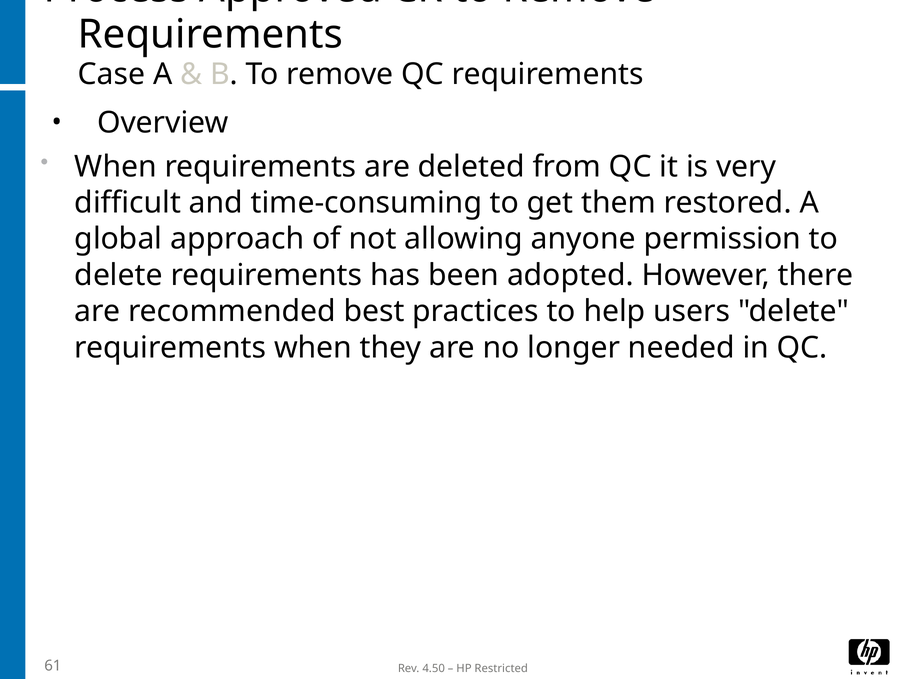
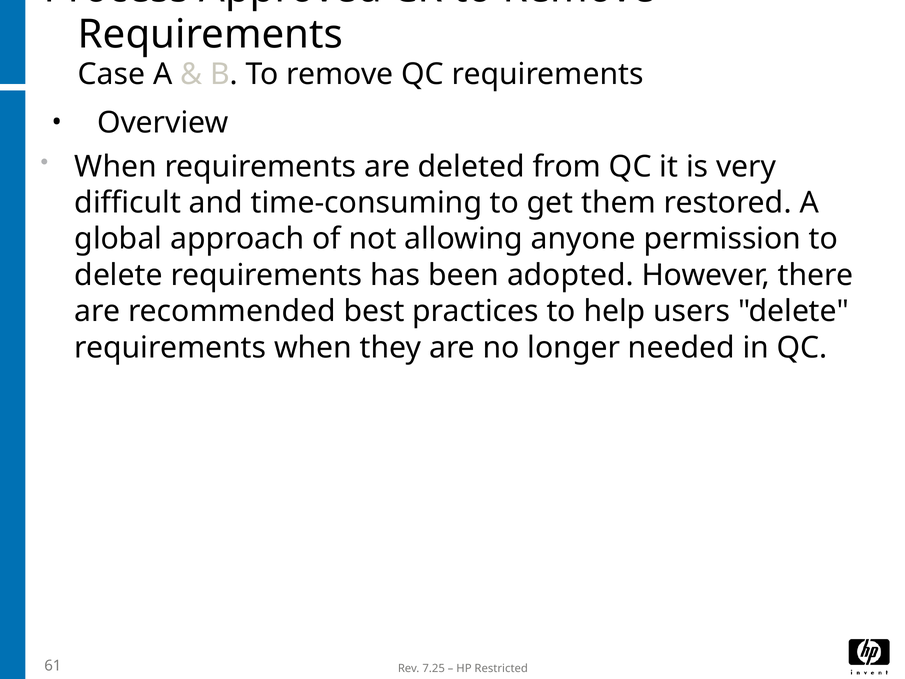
4.50: 4.50 -> 7.25
